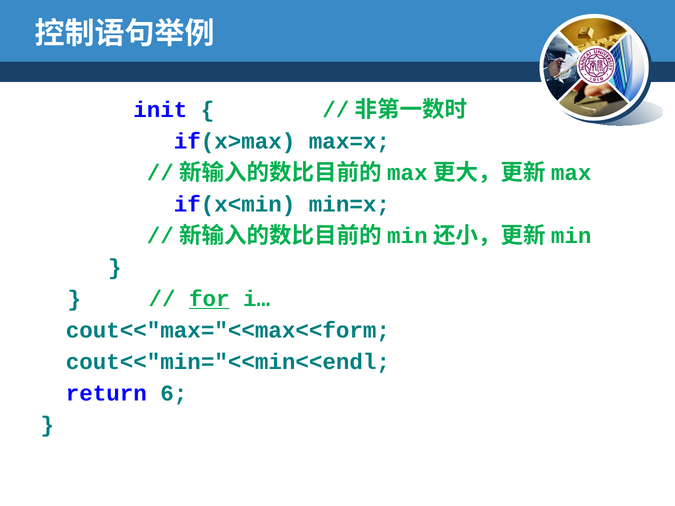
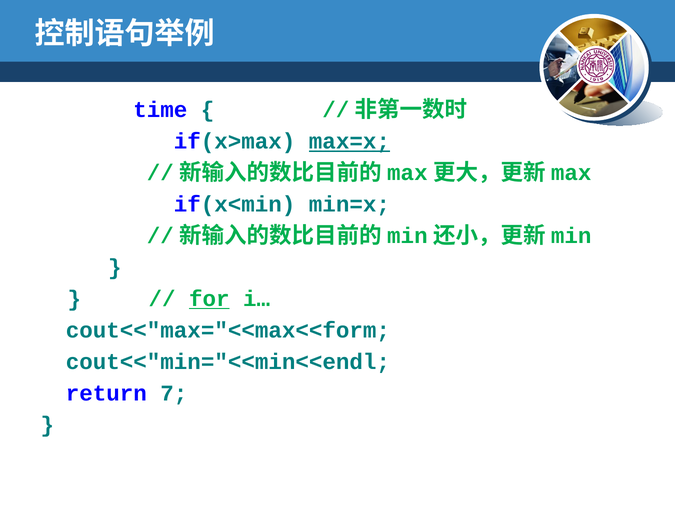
init: init -> time
max=x underline: none -> present
6: 6 -> 7
